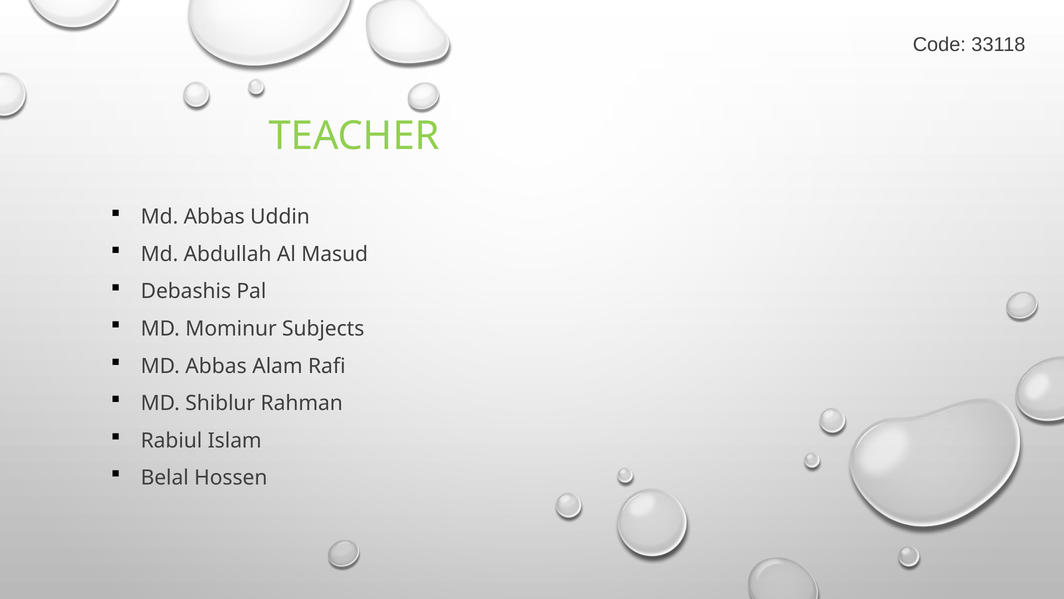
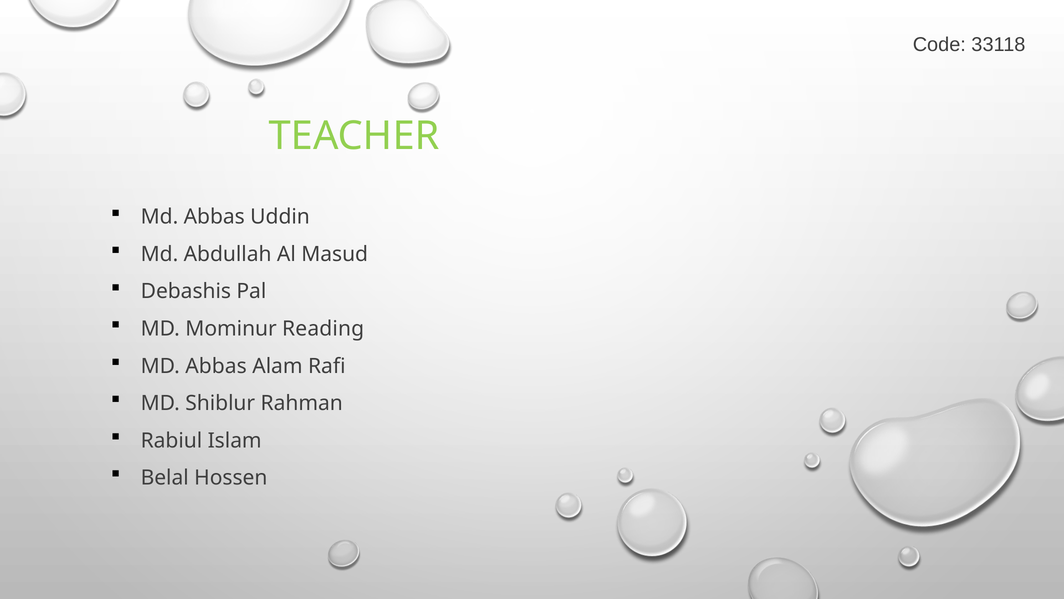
Subjects: Subjects -> Reading
